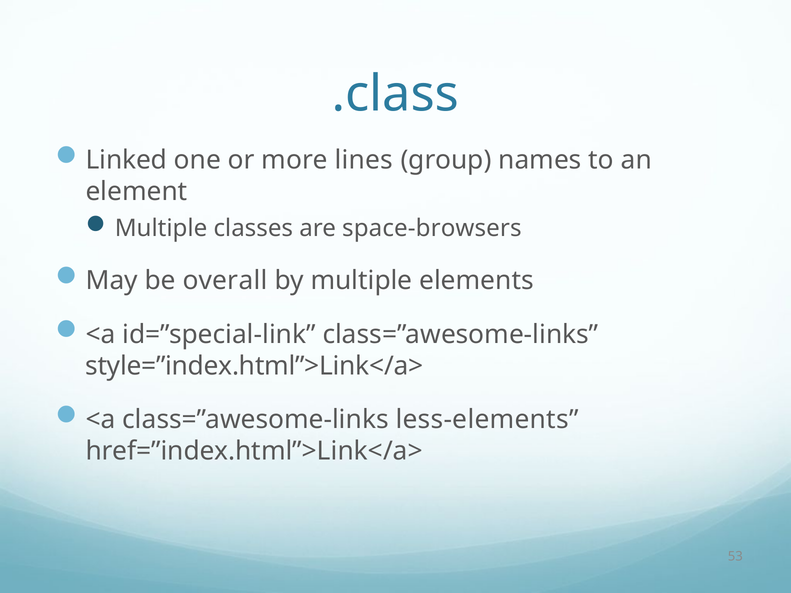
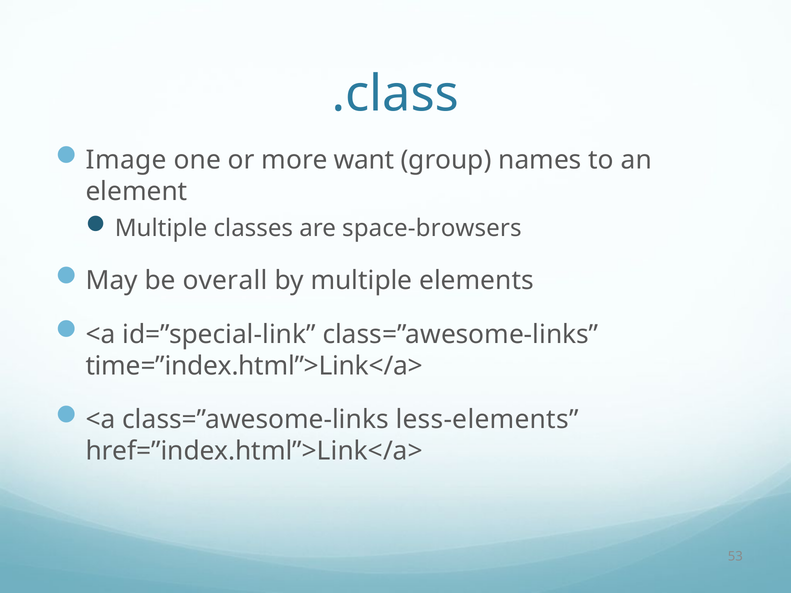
Linked: Linked -> Image
lines: lines -> want
style=”index.html”>Link</a>: style=”index.html”>Link</a> -> time=”index.html”>Link</a>
